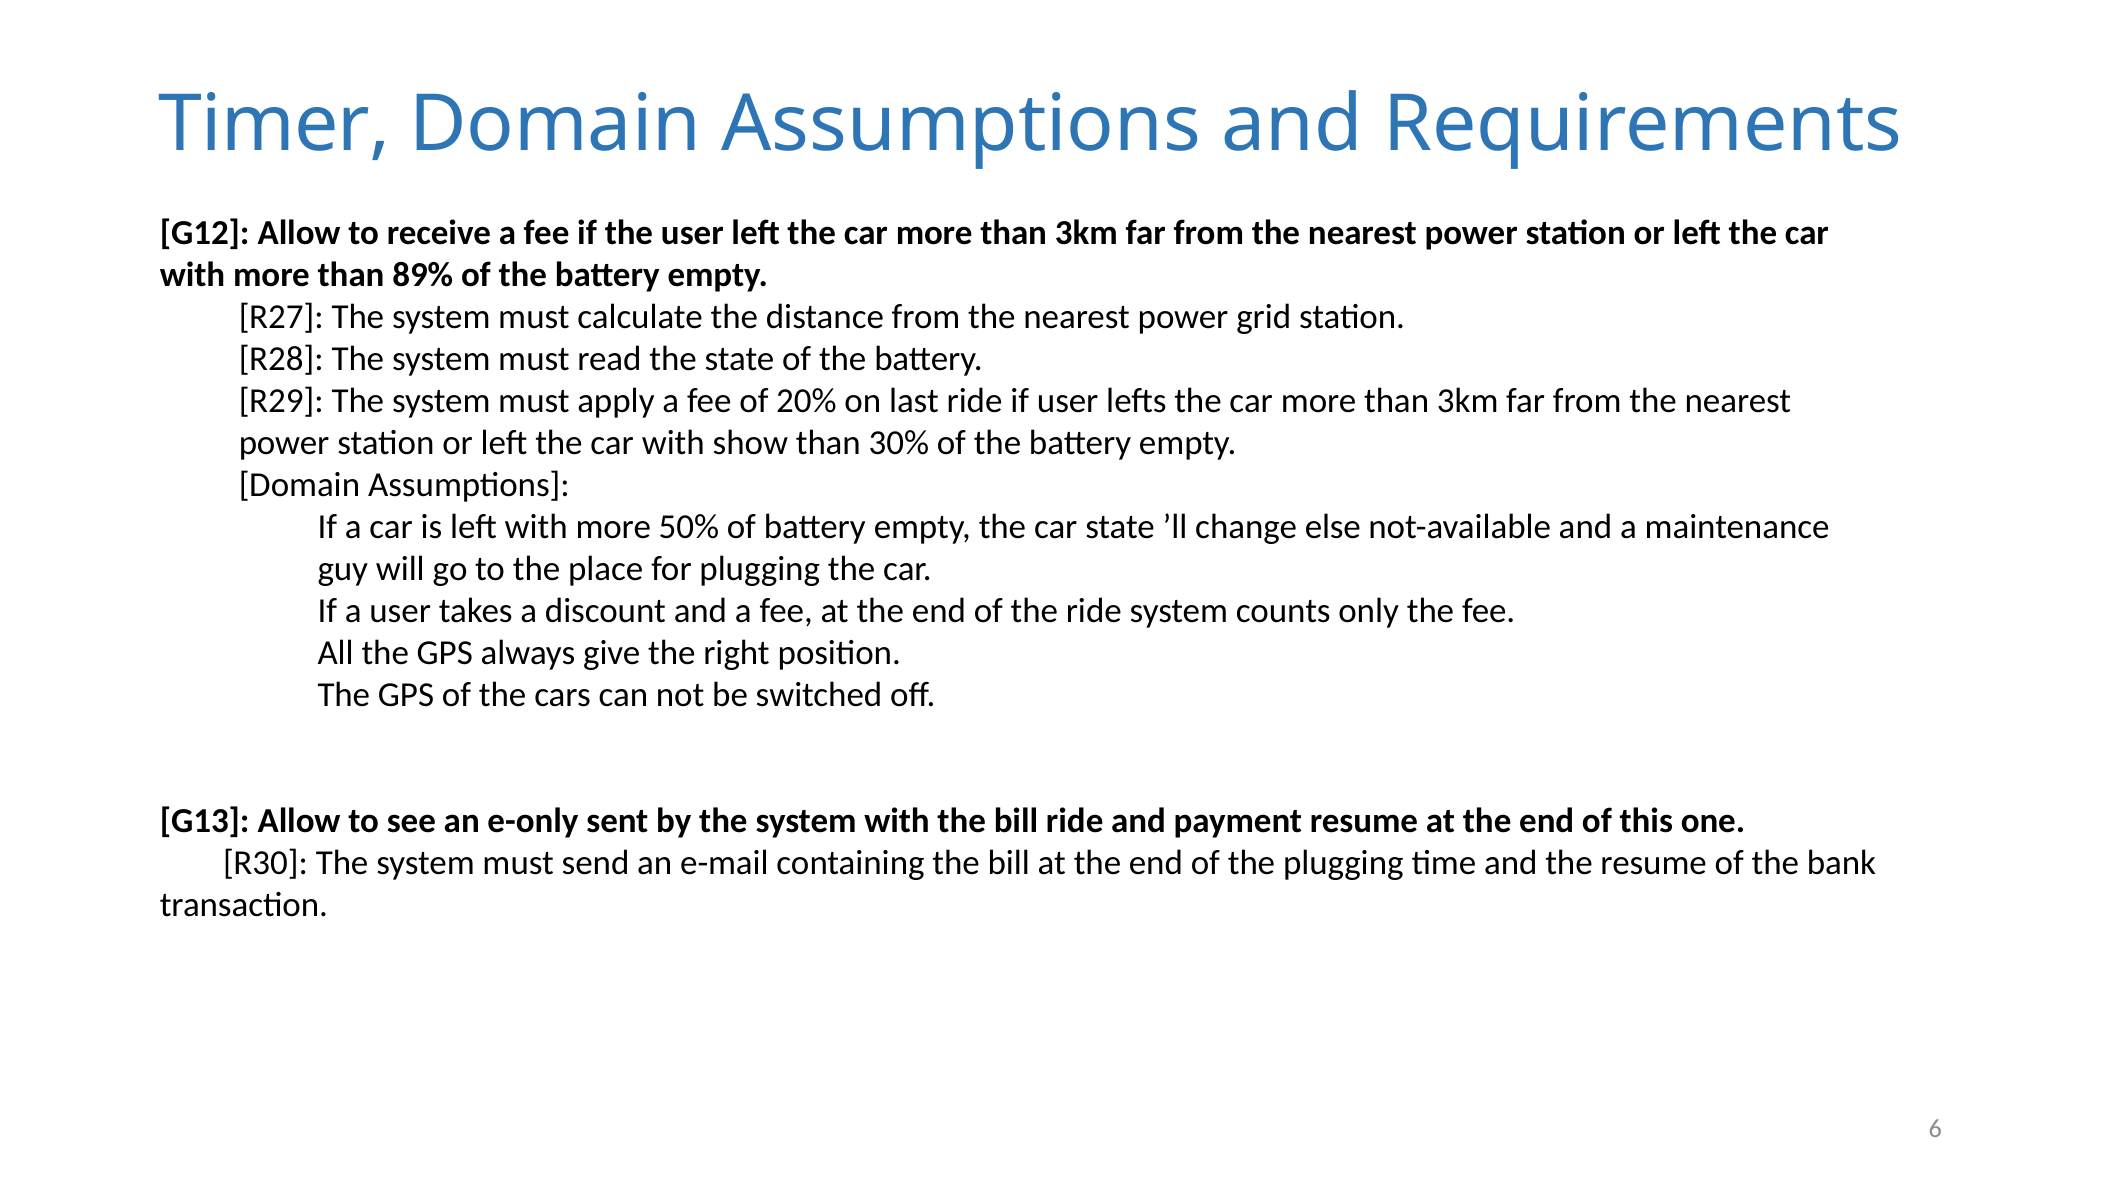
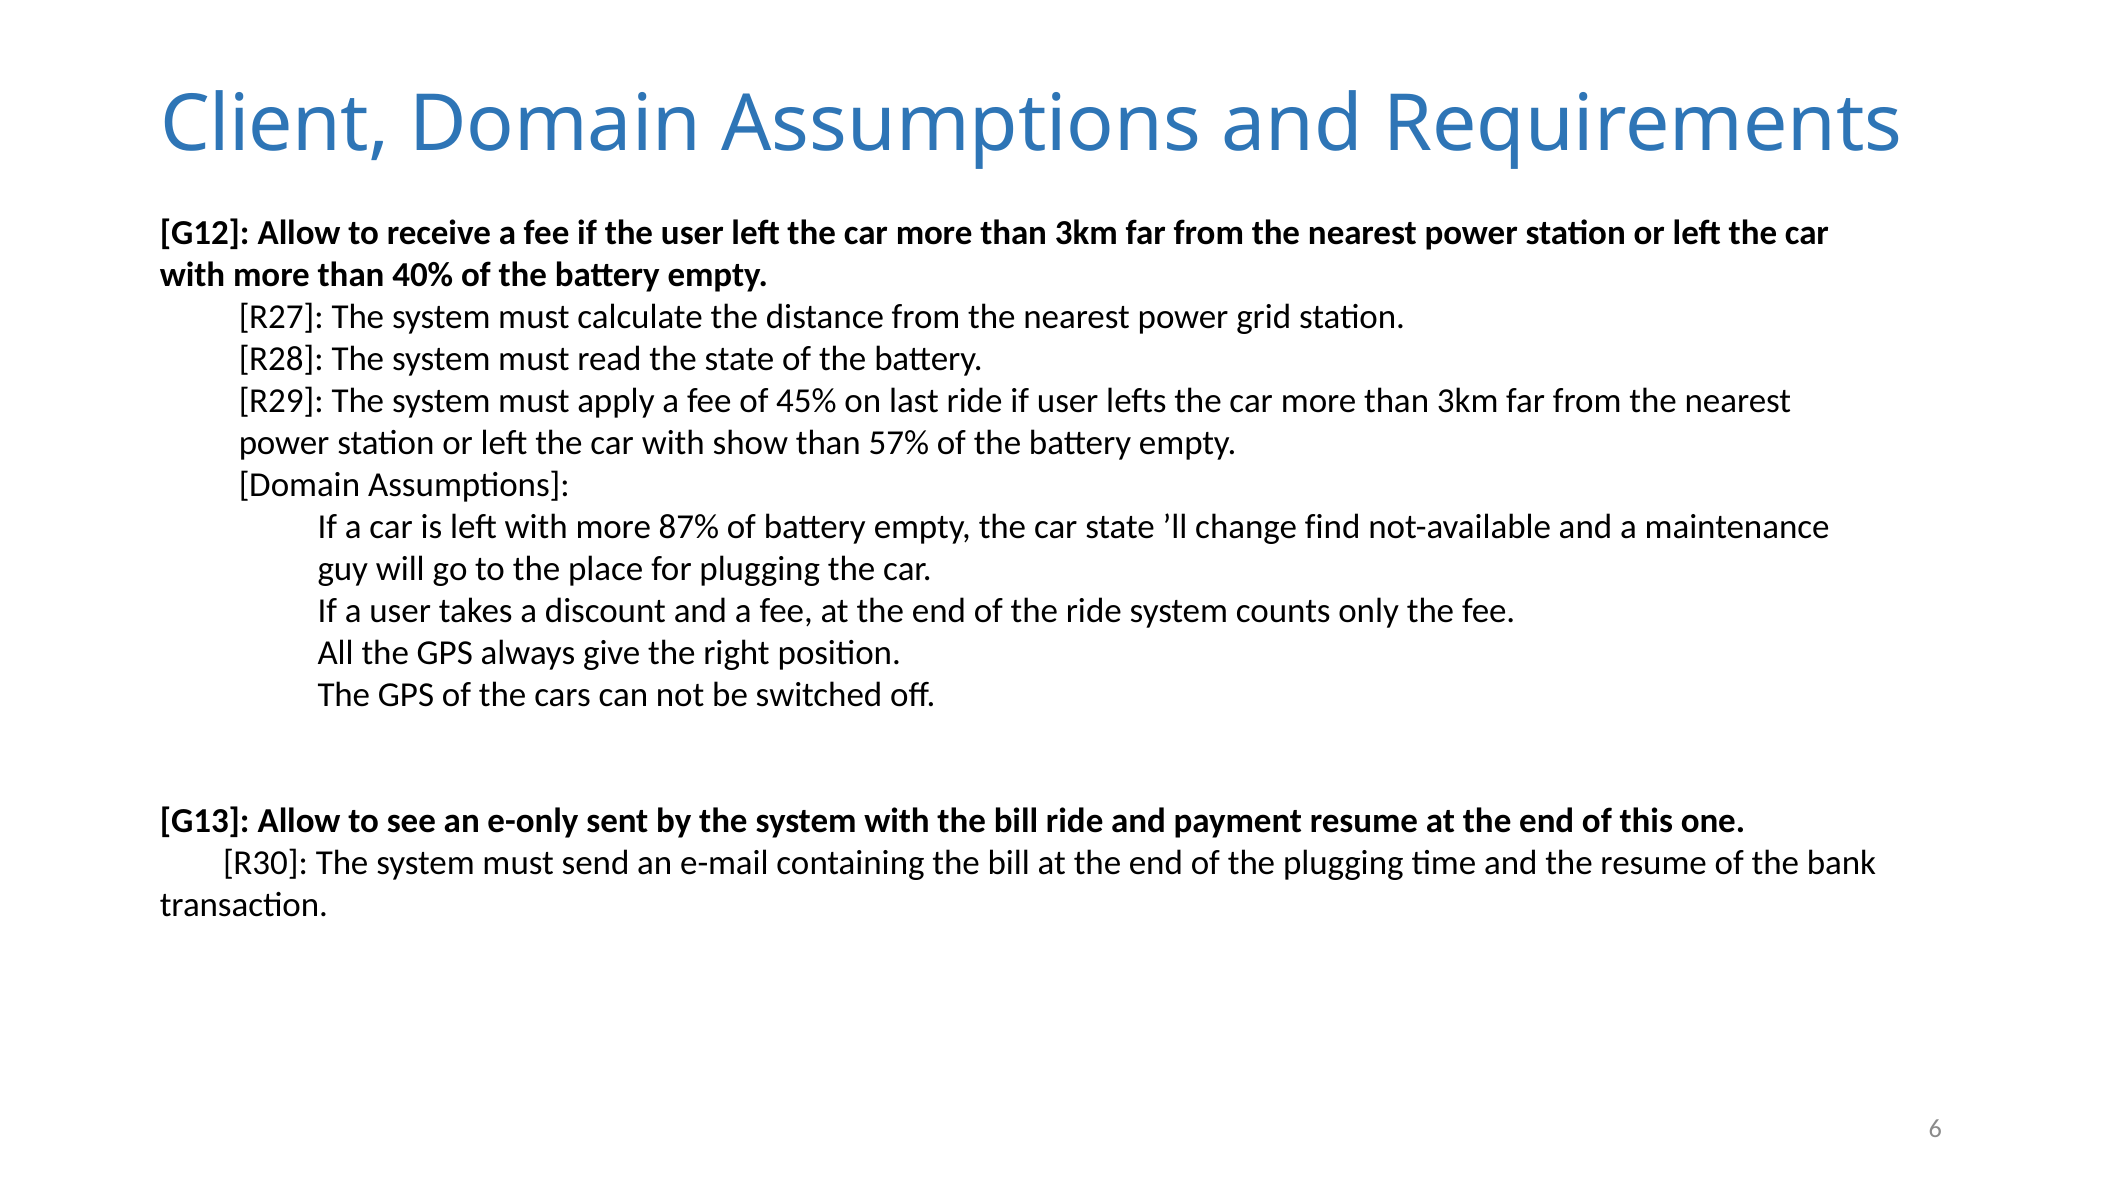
Timer: Timer -> Client
89%: 89% -> 40%
20%: 20% -> 45%
30%: 30% -> 57%
50%: 50% -> 87%
else: else -> find
